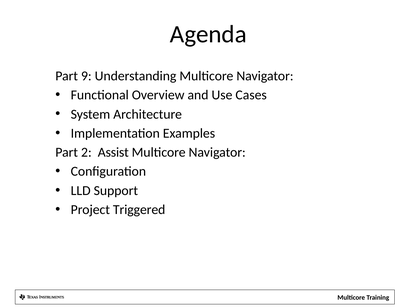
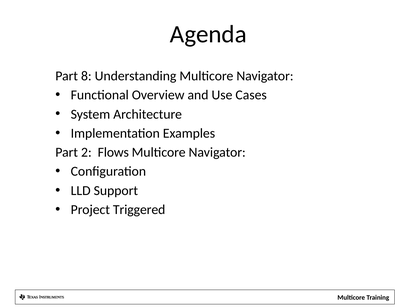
9: 9 -> 8
Assist: Assist -> Flows
